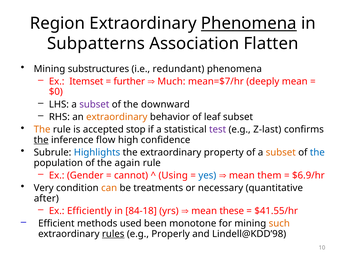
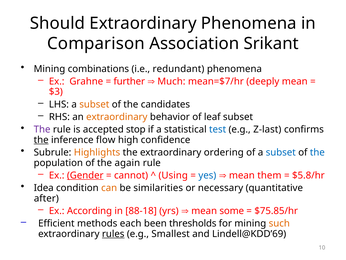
Region: Region -> Should
Phenomena at (249, 23) underline: present -> none
Subpatterns: Subpatterns -> Comparison
Flatten: Flatten -> Srikant
substructures: substructures -> combinations
Itemset: Itemset -> Grahne
$0: $0 -> $3
subset at (94, 104) colour: purple -> orange
downward: downward -> candidates
The at (42, 129) colour: orange -> purple
test colour: purple -> blue
Highlights colour: blue -> orange
property: property -> ordering
subset at (281, 152) colour: orange -> blue
Gender underline: none -> present
$6.9/hr: $6.9/hr -> $5.8/hr
Very: Very -> Idea
treatments: treatments -> similarities
Efficiently: Efficiently -> According
84-18: 84-18 -> 88-18
these: these -> some
$41.55/hr: $41.55/hr -> $75.85/hr
used: used -> each
monotone: monotone -> thresholds
Properly: Properly -> Smallest
Lindell@KDD’98: Lindell@KDD’98 -> Lindell@KDD’69
